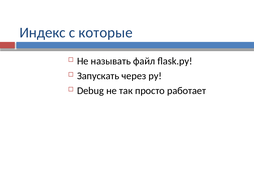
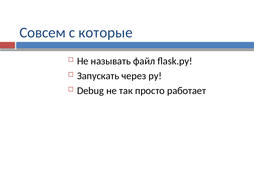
Индекс: Индекс -> Совсем
